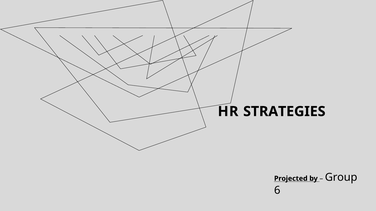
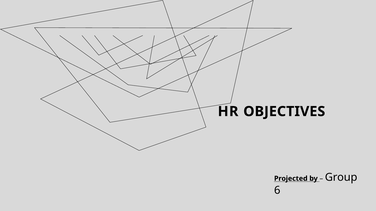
STRATEGIES: STRATEGIES -> OBJECTIVES
